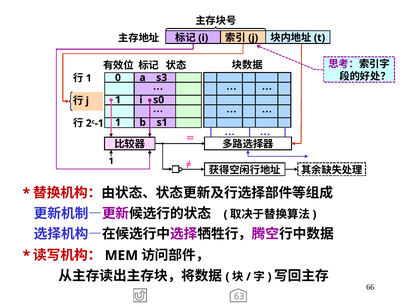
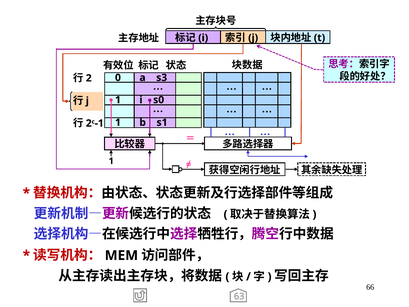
1 at (89, 78): 1 -> 2
